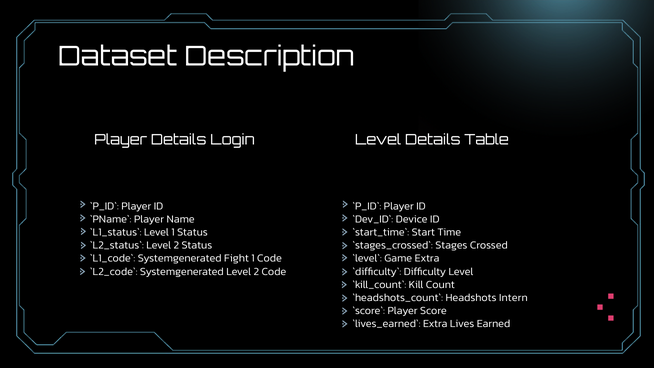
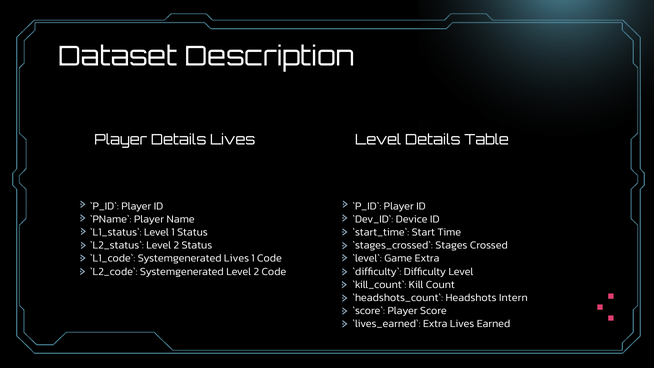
Details Login: Login -> Lives
Systemgenerated Fight: Fight -> Lives
